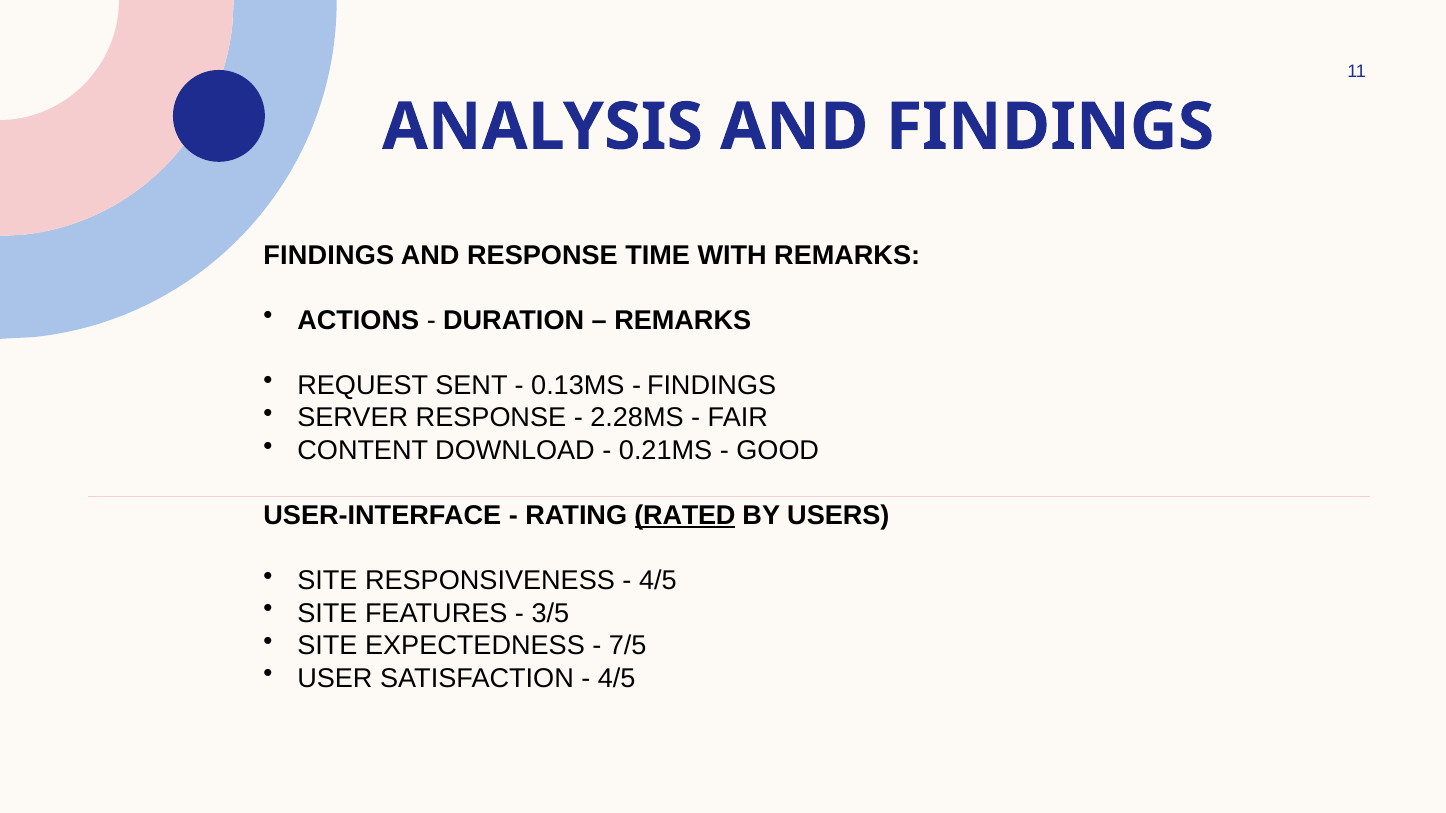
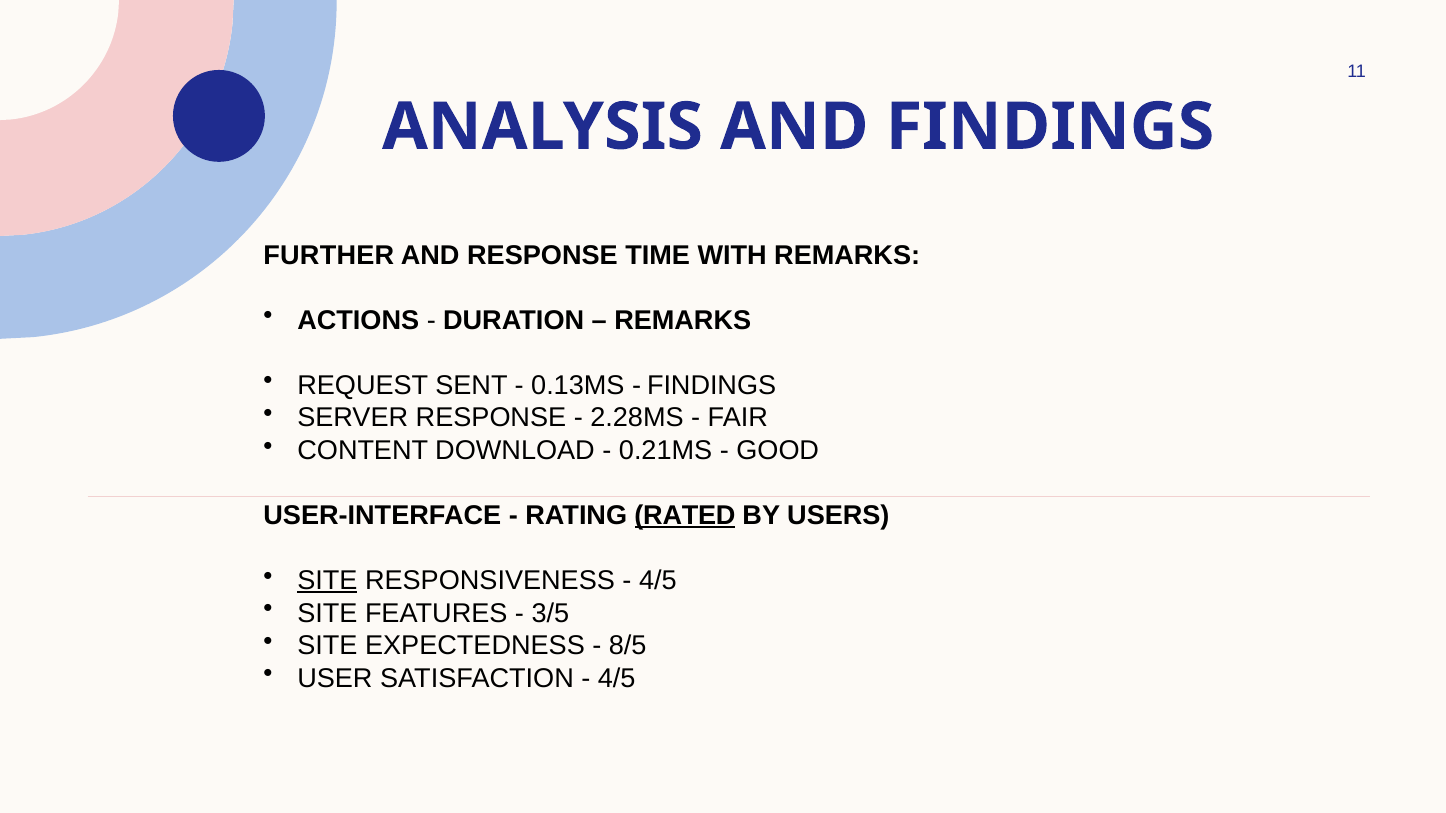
FINDINGS at (329, 256): FINDINGS -> FURTHER
SITE at (327, 581) underline: none -> present
7/5: 7/5 -> 8/5
